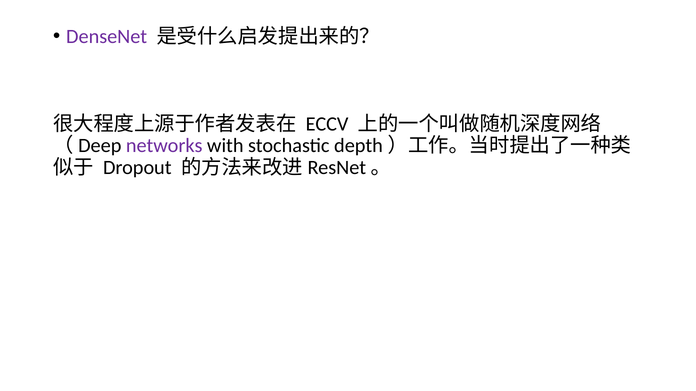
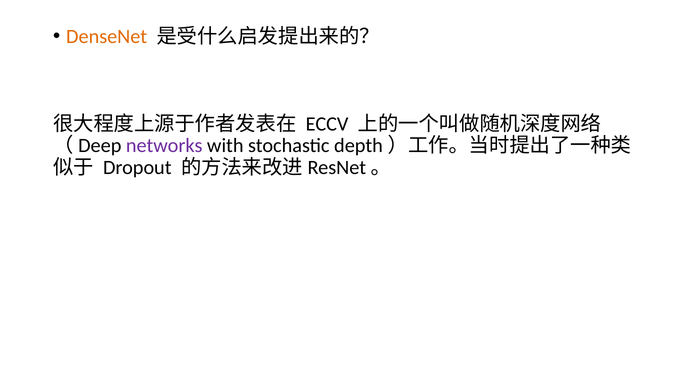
DenseNet colour: purple -> orange
